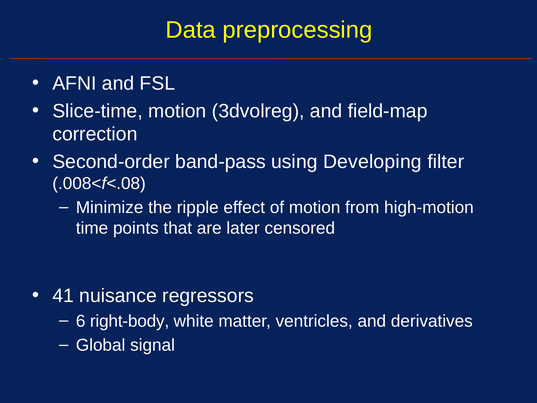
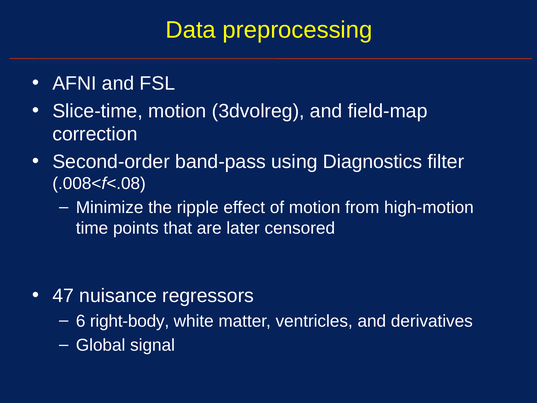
Developing: Developing -> Diagnostics
41: 41 -> 47
